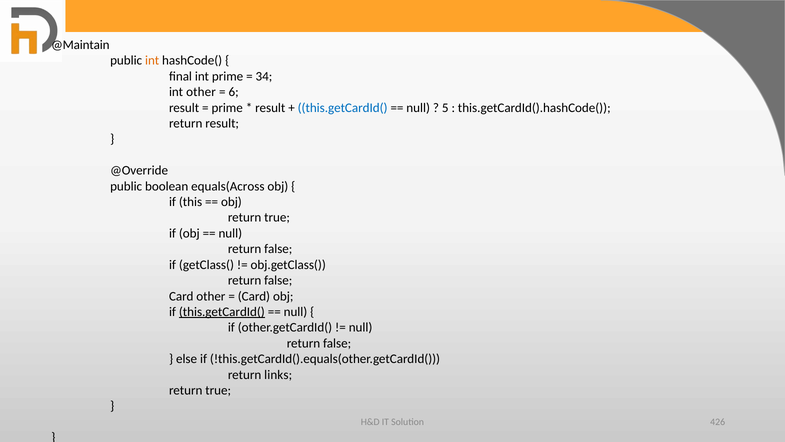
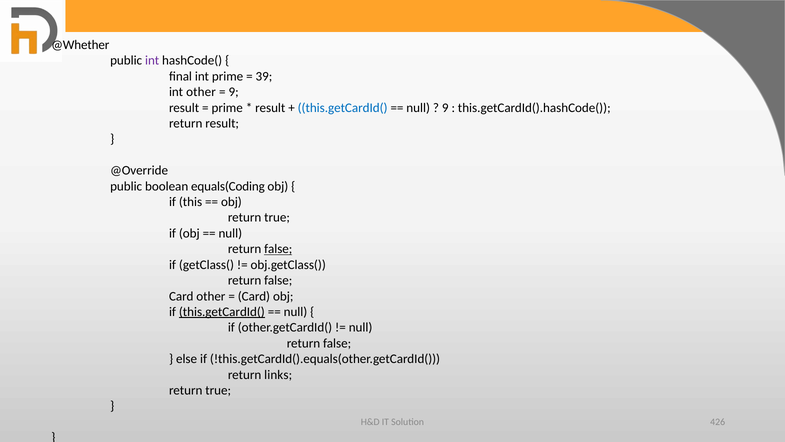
@Maintain: @Maintain -> @Whether
int at (152, 61) colour: orange -> purple
34: 34 -> 39
6 at (234, 92): 6 -> 9
5 at (445, 108): 5 -> 9
equals(Across: equals(Across -> equals(Coding
false at (278, 249) underline: none -> present
